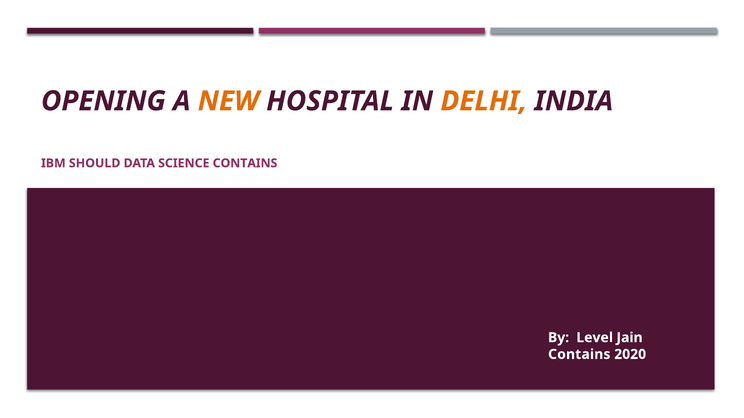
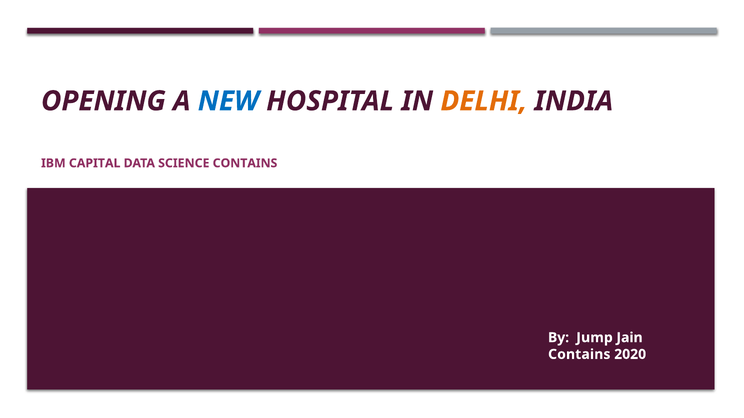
NEW colour: orange -> blue
SHOULD: SHOULD -> CAPITAL
Level: Level -> Jump
